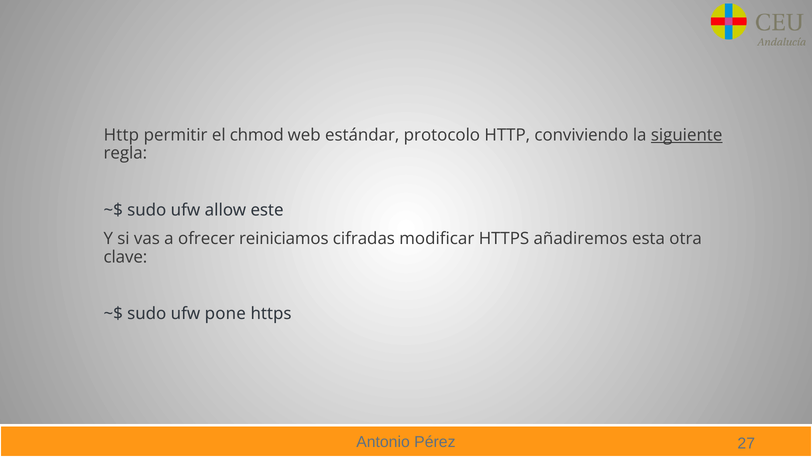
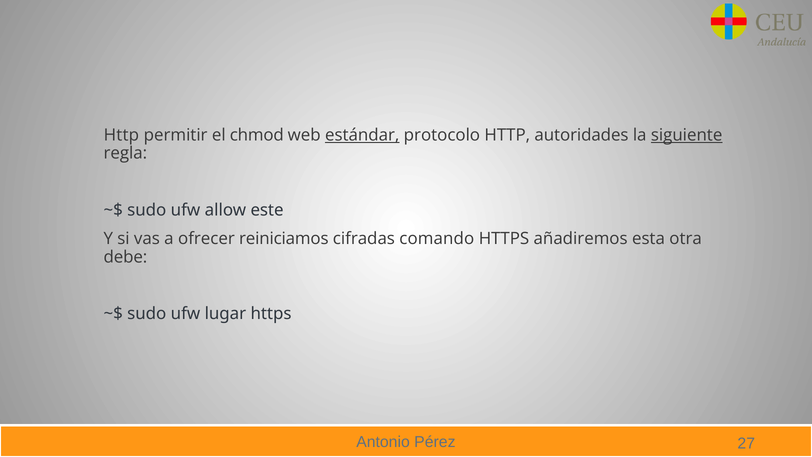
estándar underline: none -> present
conviviendo: conviviendo -> autoridades
modificar: modificar -> comando
clave: clave -> debe
pone: pone -> lugar
